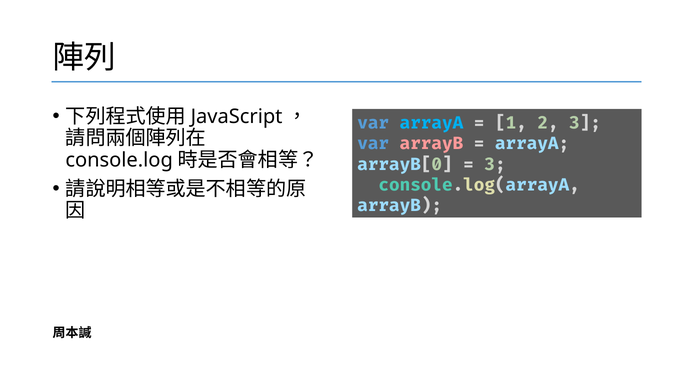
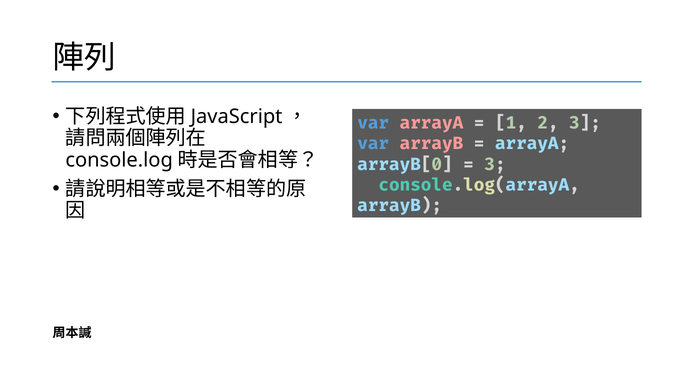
arrayA at (431, 123) colour: light blue -> pink
